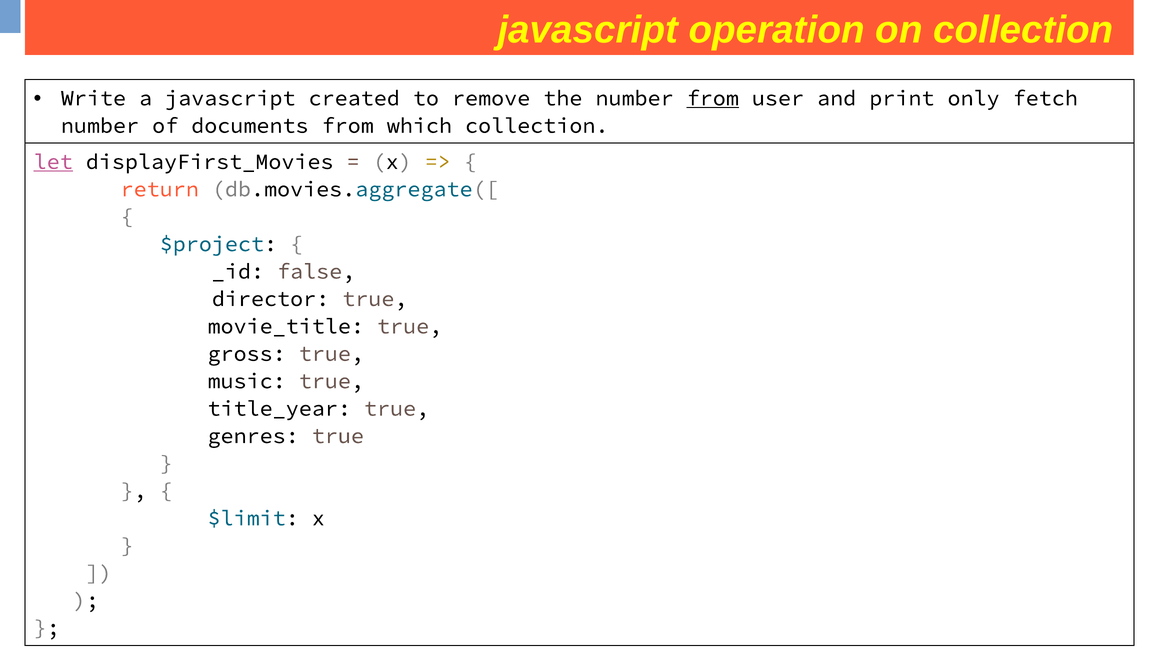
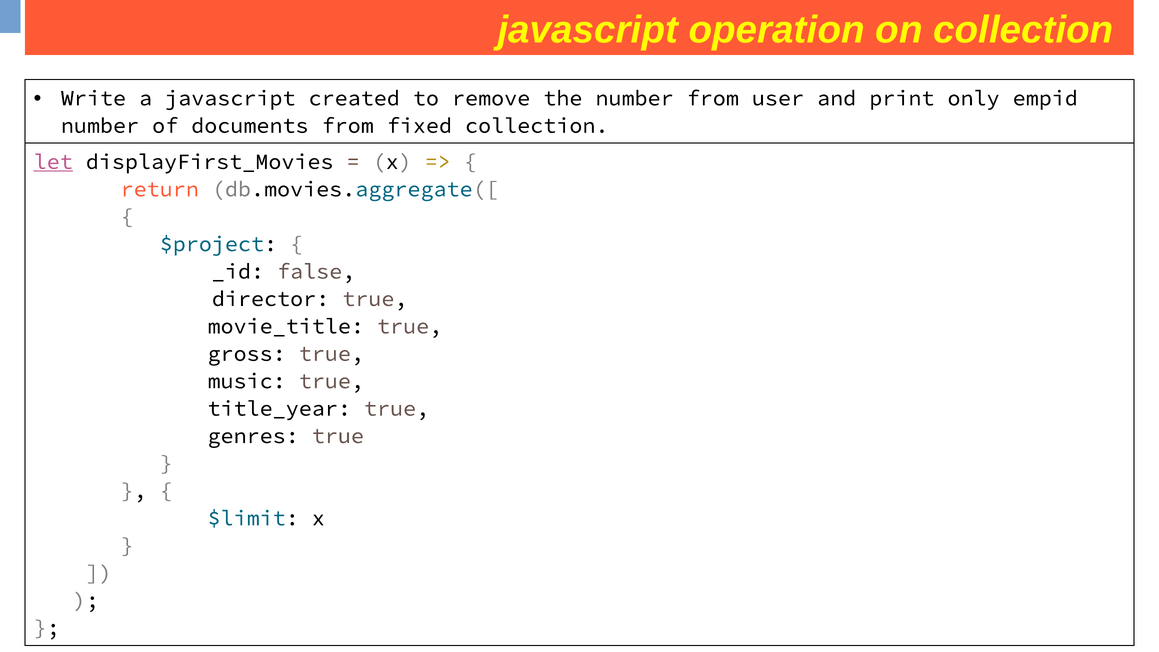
from at (713, 98) underline: present -> none
fetch: fetch -> empid
which: which -> fixed
